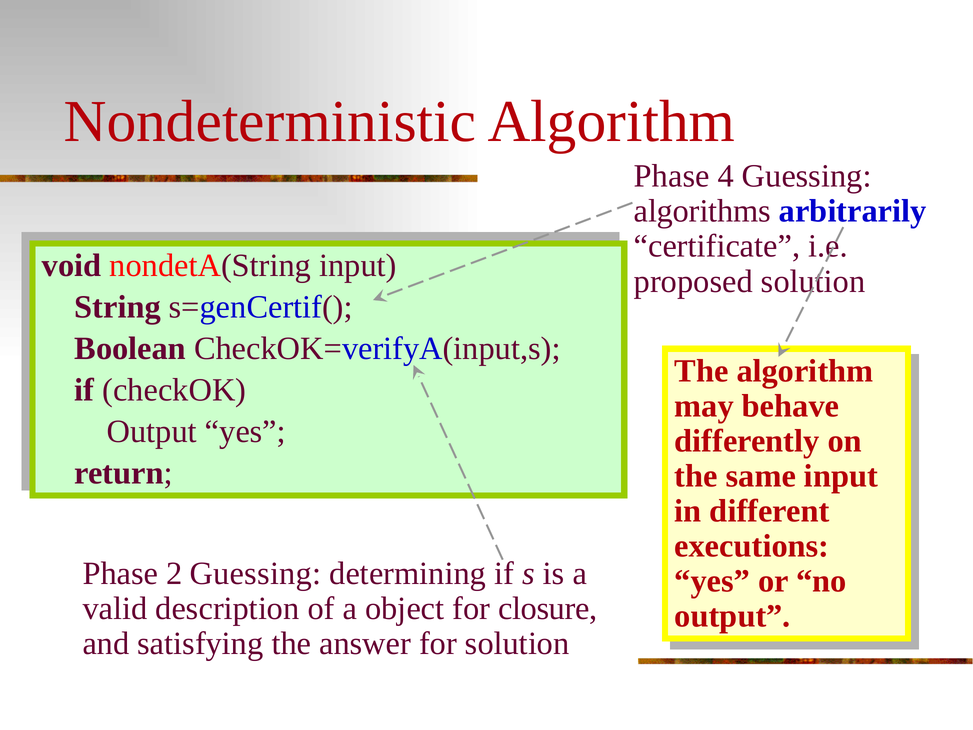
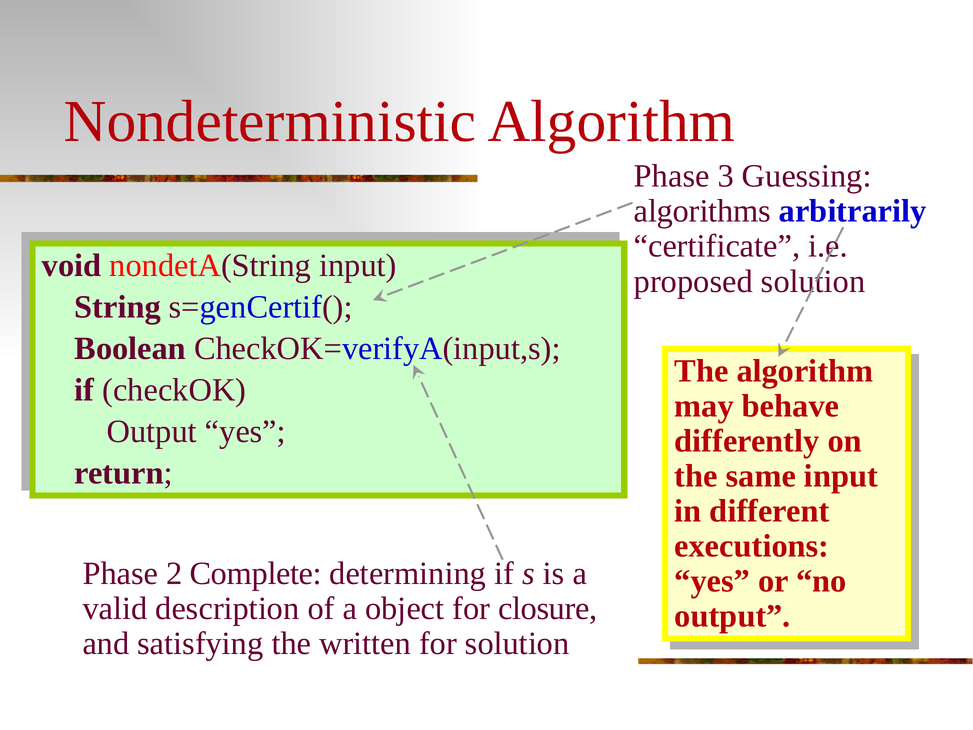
4: 4 -> 3
2 Guessing: Guessing -> Complete
answer: answer -> written
